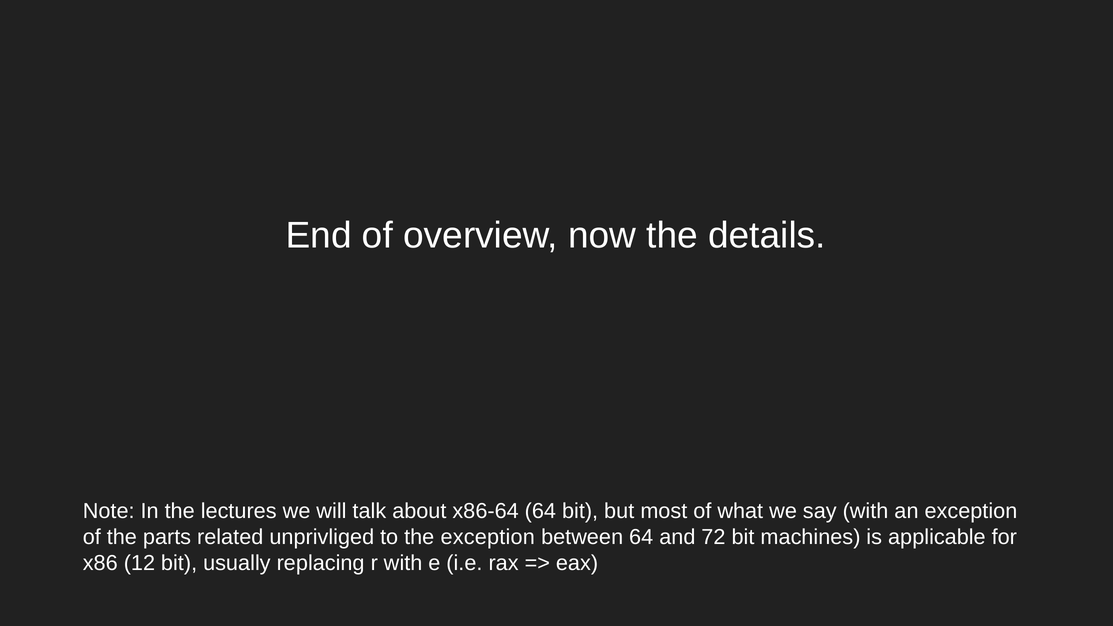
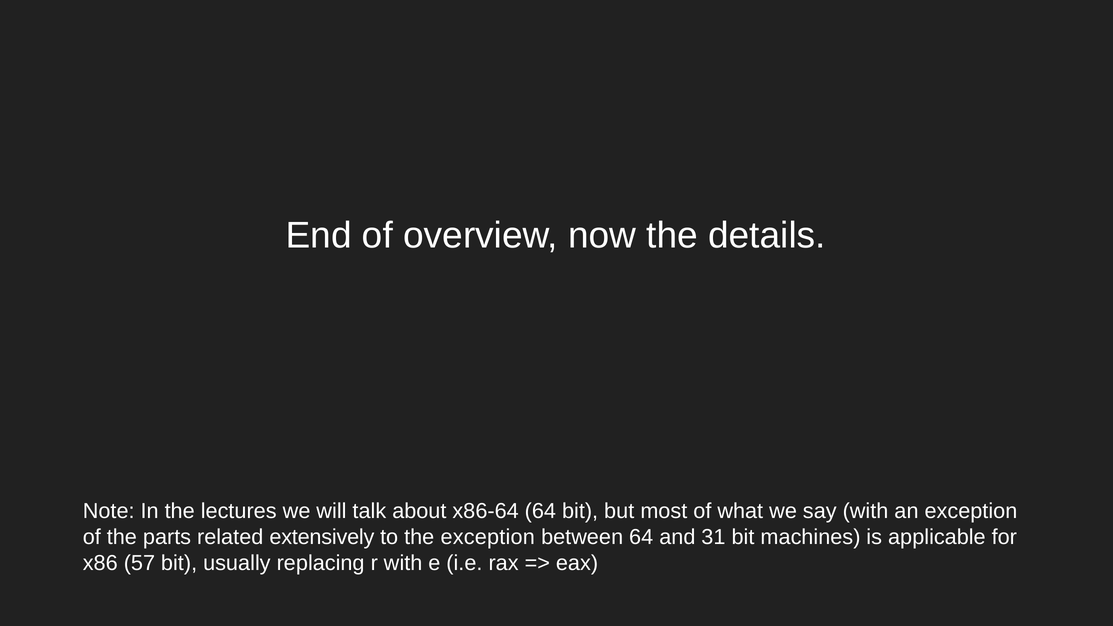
unprivliged: unprivliged -> extensively
72: 72 -> 31
12: 12 -> 57
